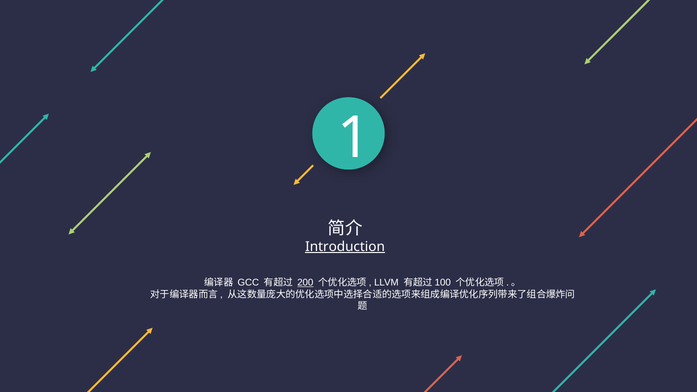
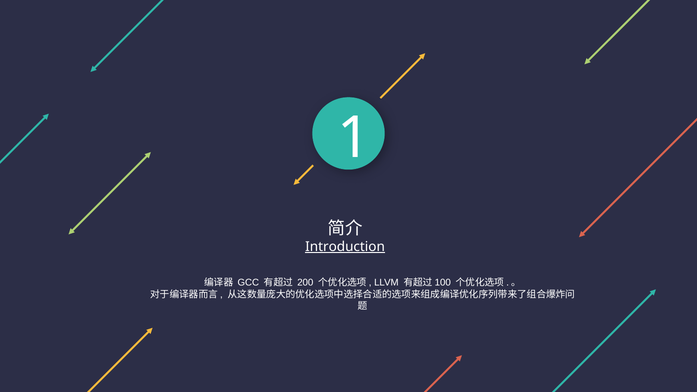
200 underline: present -> none
